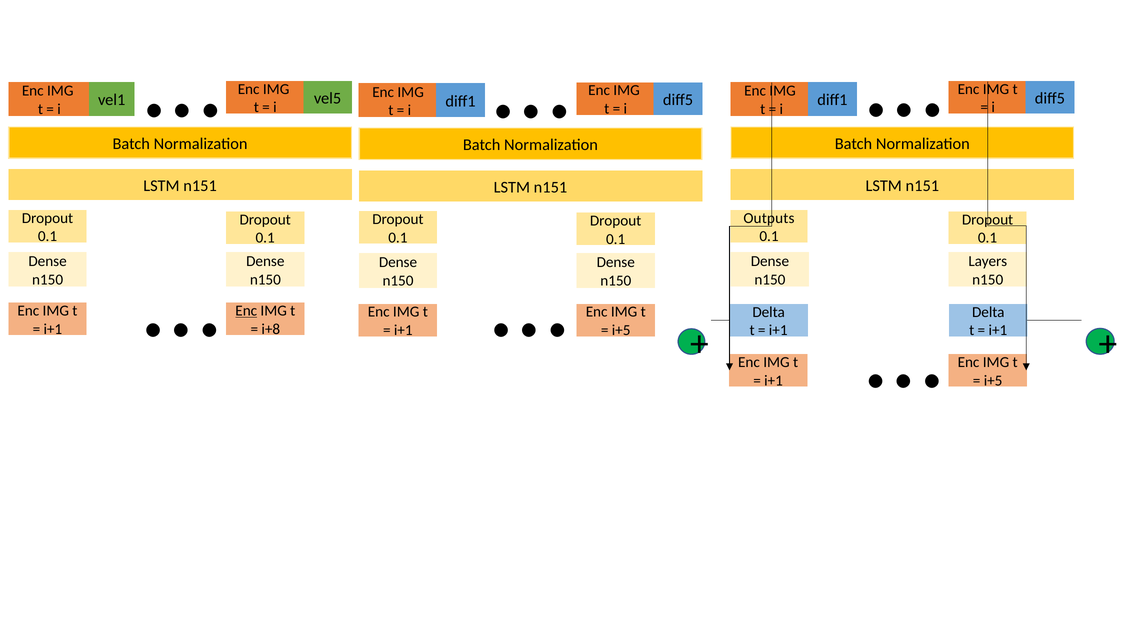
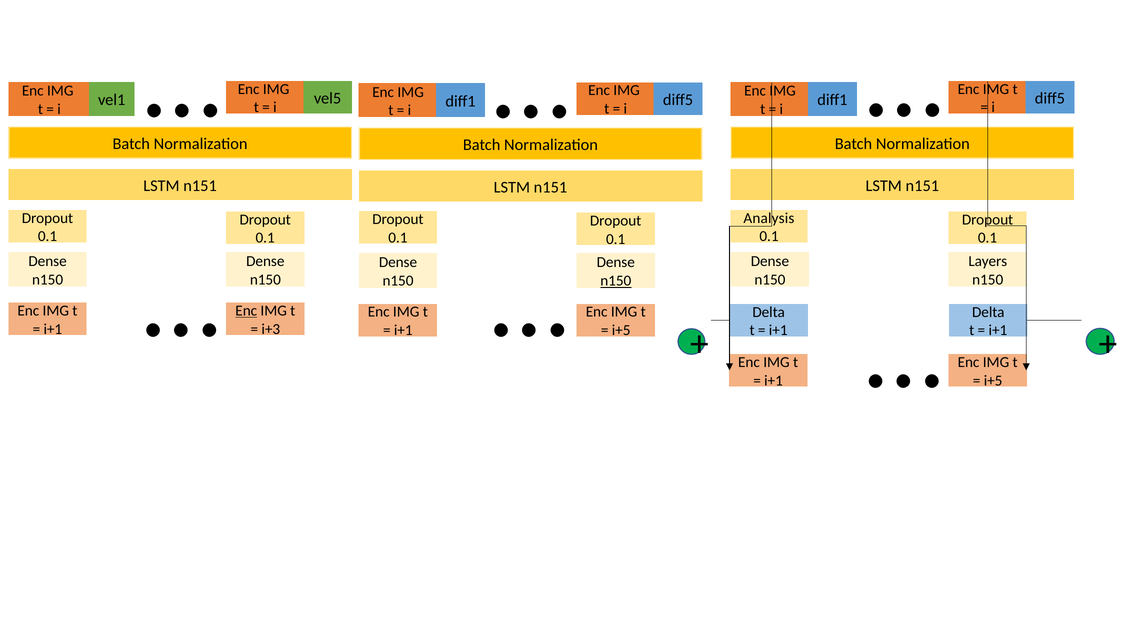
Outputs: Outputs -> Analysis
n150 at (616, 281) underline: none -> present
i+8: i+8 -> i+3
